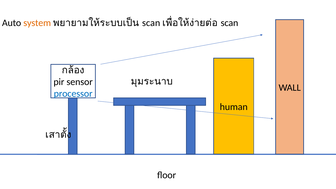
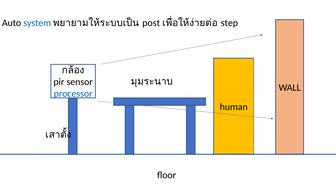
system colour: orange -> blue
scan at (151, 23): scan -> post
scan at (229, 23): scan -> step
